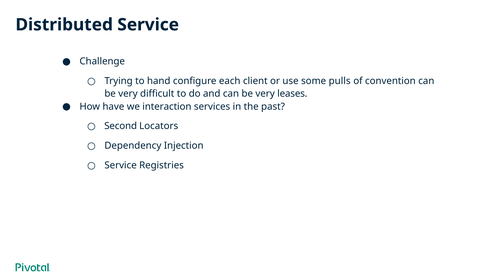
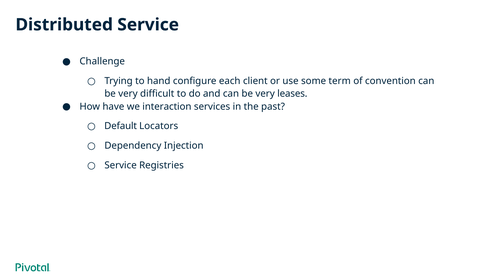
pulls: pulls -> term
Second: Second -> Default
